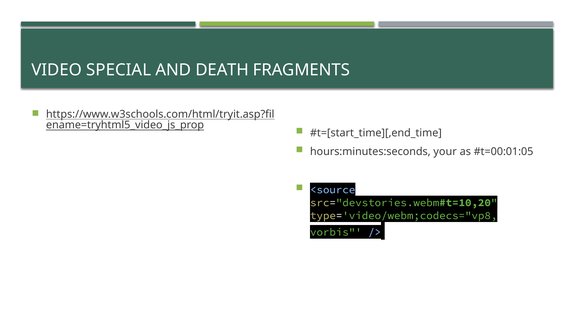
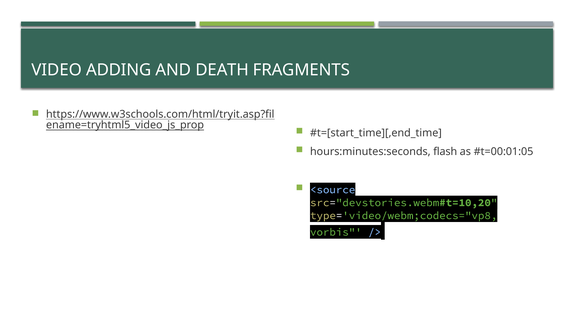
SPECIAL: SPECIAL -> ADDING
your: your -> flash
